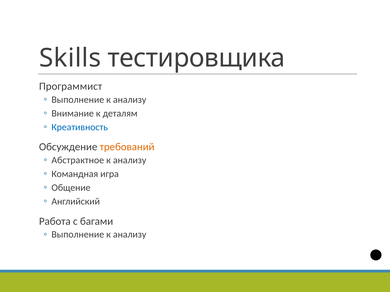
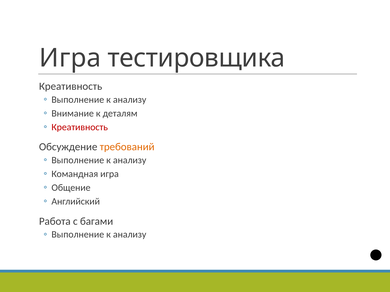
Skills at (70, 58): Skills -> Игра
Программист at (71, 86): Программист -> Креативность
Креативность at (80, 127) colour: blue -> red
Абстрактное at (78, 160): Абстрактное -> Выполнение
